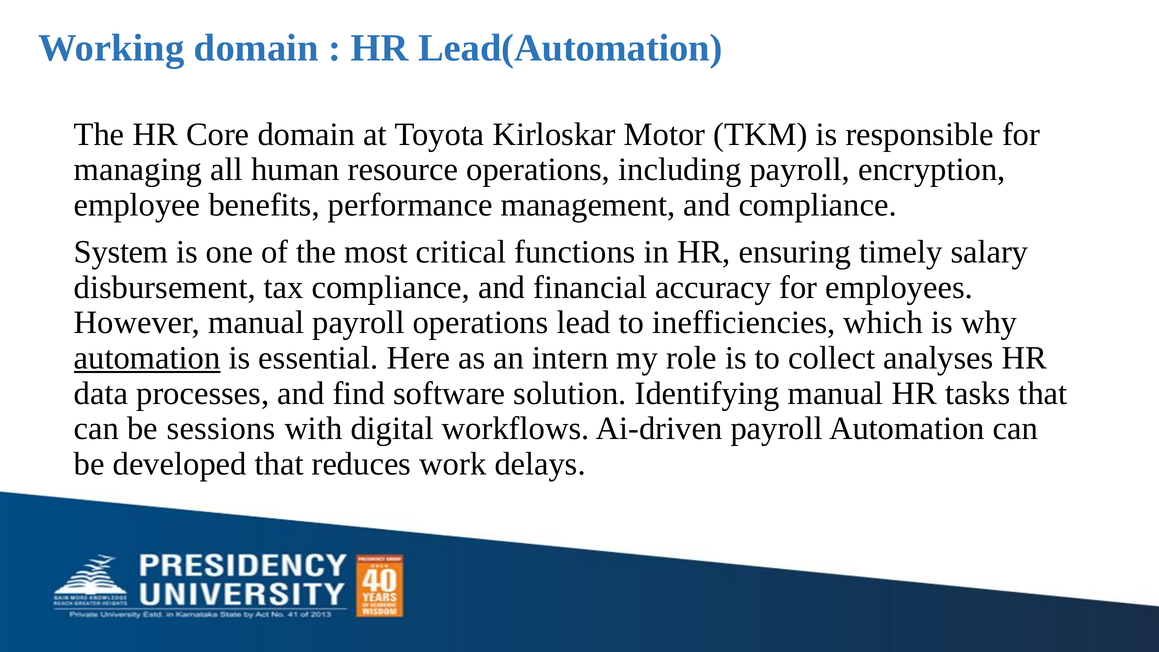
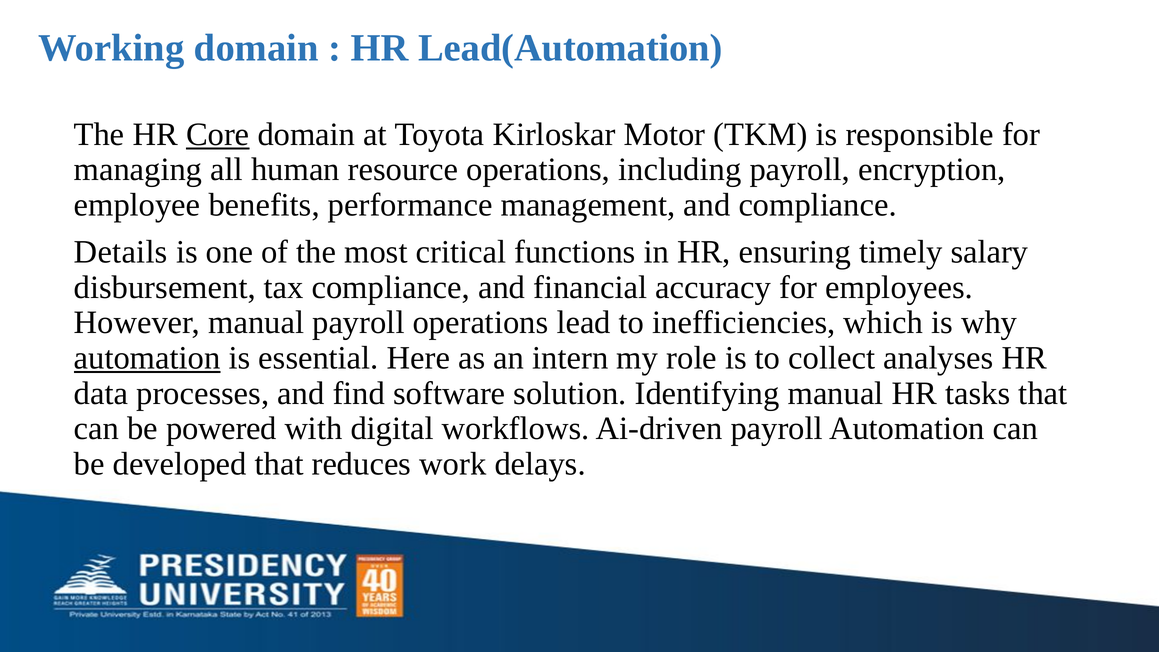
Core underline: none -> present
System: System -> Details
sessions: sessions -> powered
